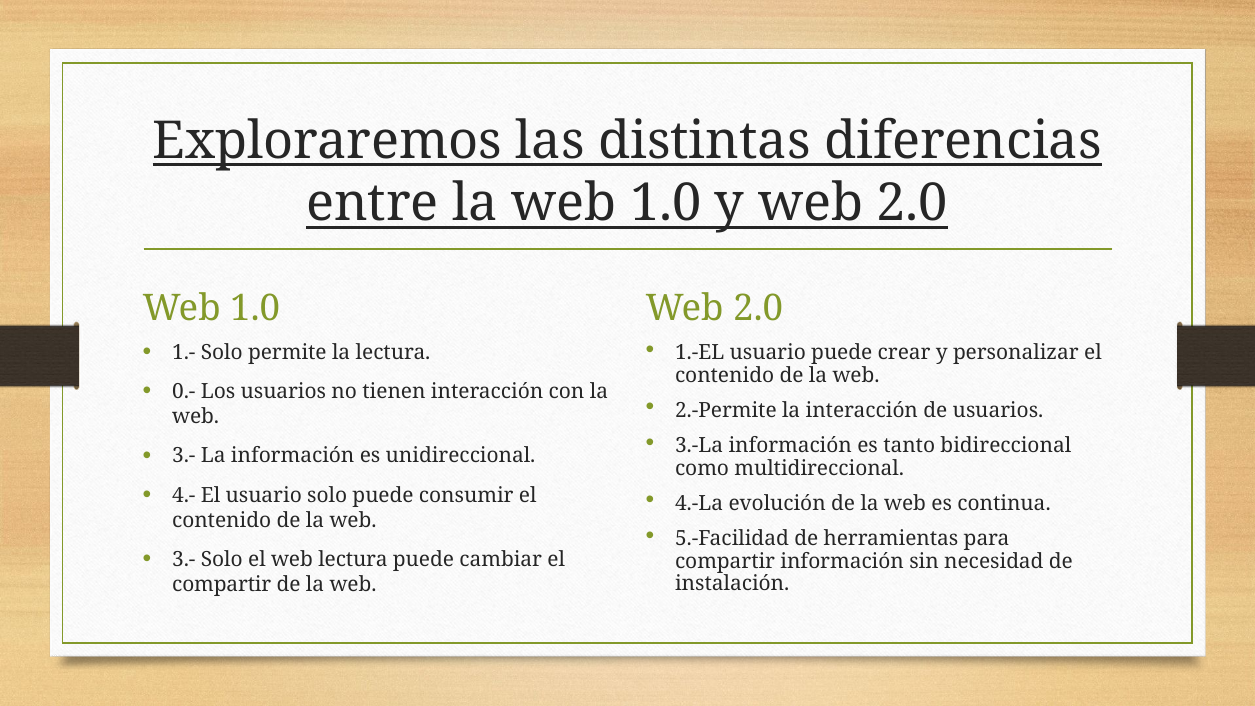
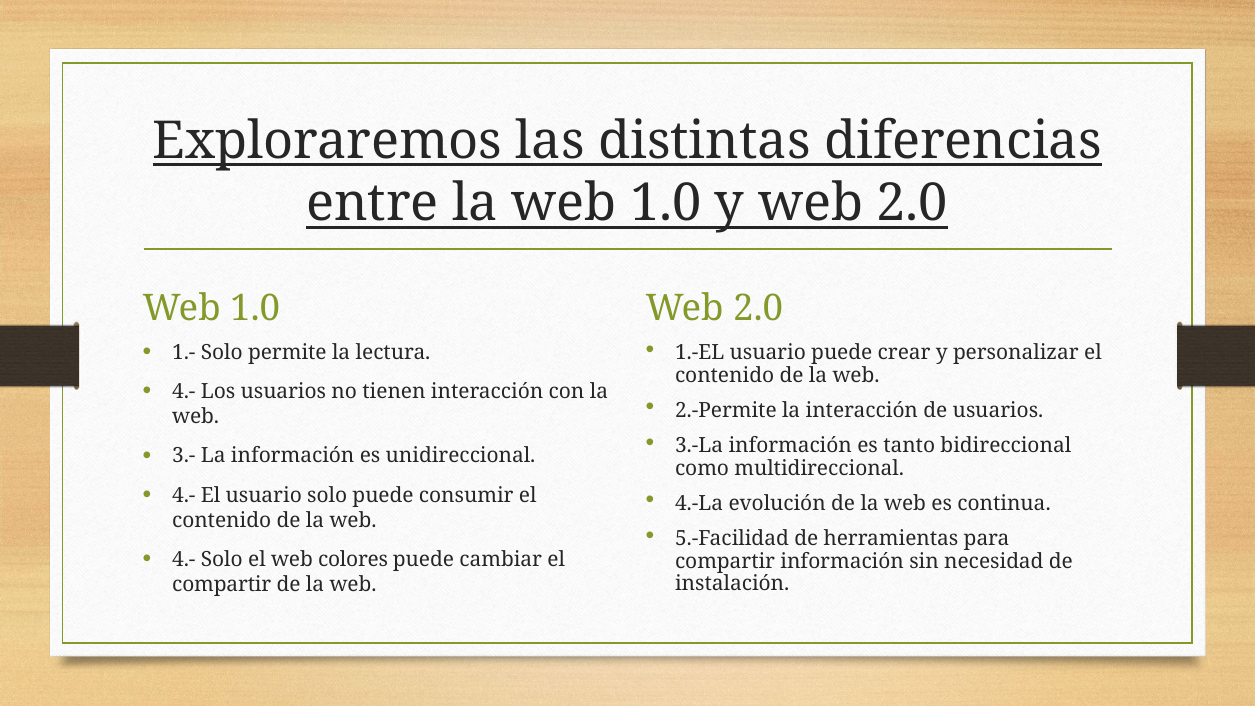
0.- at (184, 392): 0.- -> 4.-
3.- at (184, 560): 3.- -> 4.-
web lectura: lectura -> colores
